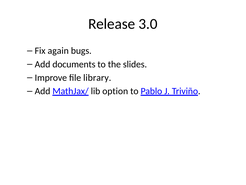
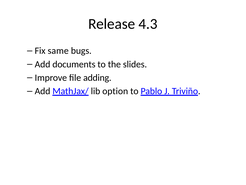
3.0: 3.0 -> 4.3
again: again -> same
library: library -> adding
